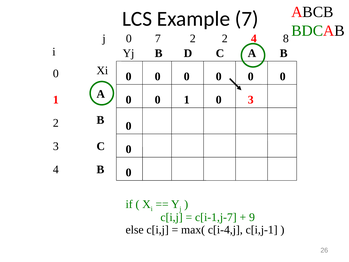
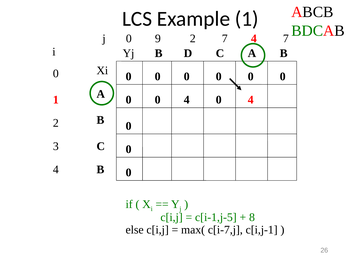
Example 7: 7 -> 1
0 7: 7 -> 9
2 2: 2 -> 7
8 at (286, 39): 8 -> 7
1 at (187, 100): 1 -> 4
3 at (251, 100): 3 -> 4
c[i-1,j-7: c[i-1,j-7 -> c[i-1,j-5
9: 9 -> 8
c[i-4,j: c[i-4,j -> c[i-7,j
